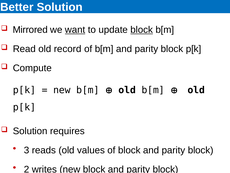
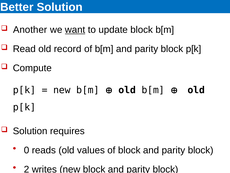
Mirrored: Mirrored -> Another
block at (142, 30) underline: present -> none
3: 3 -> 0
